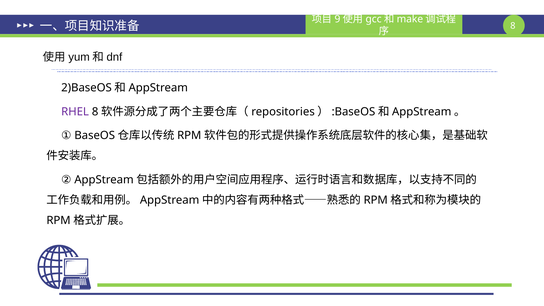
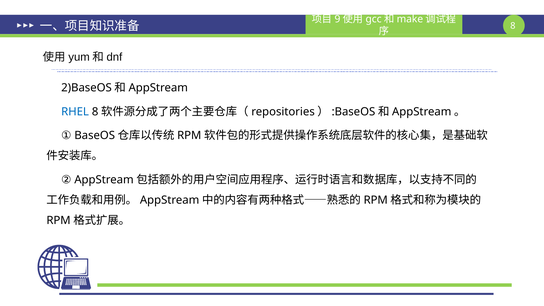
RHEL colour: purple -> blue
